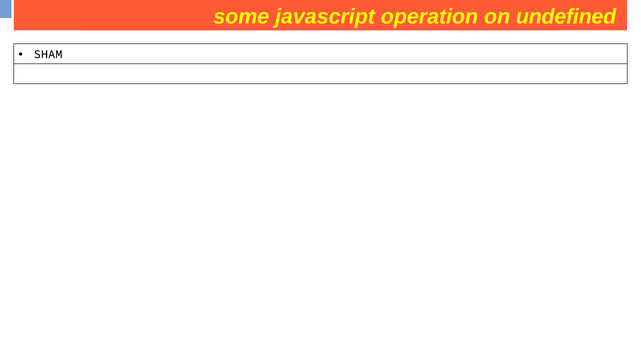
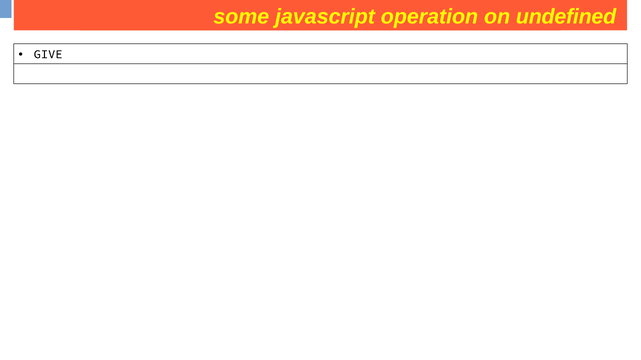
SHAM: SHAM -> GIVE
